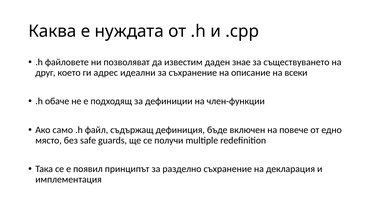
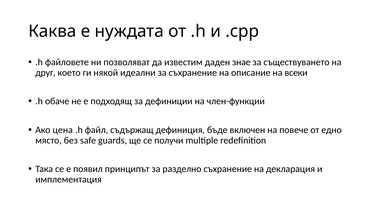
адрес: адрес -> някой
само: само -> цена
